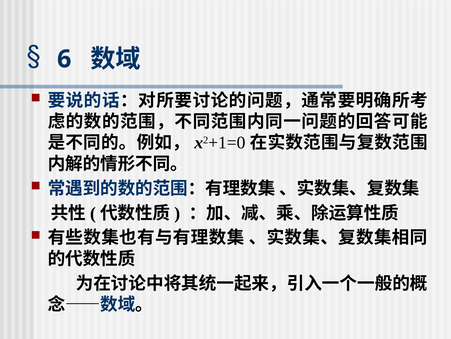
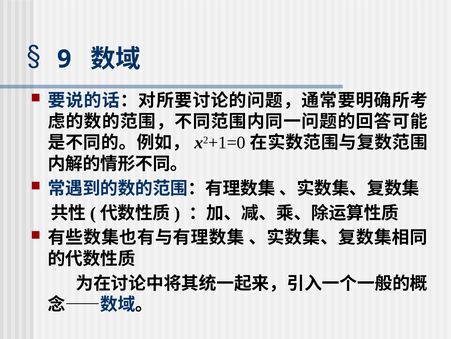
6: 6 -> 9
